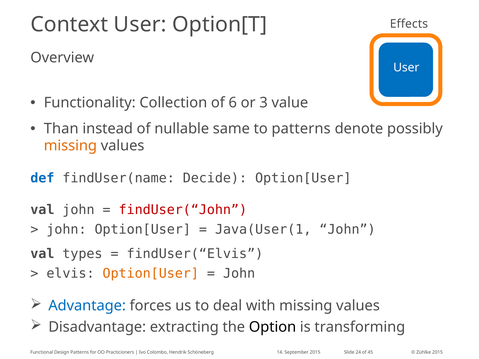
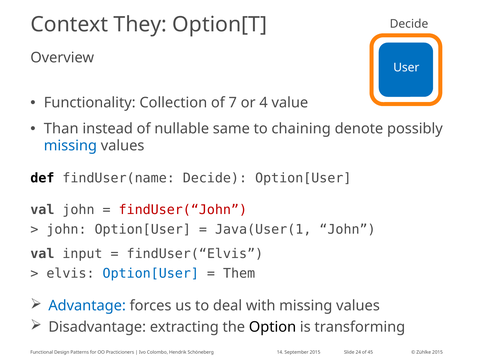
Context User: User -> They
Effects at (409, 24): Effects -> Decide
6: 6 -> 7
3: 3 -> 4
to patterns: patterns -> chaining
missing at (70, 146) colour: orange -> blue
def colour: blue -> black
types: types -> input
Option[User at (151, 274) colour: orange -> blue
John at (239, 274): John -> Them
